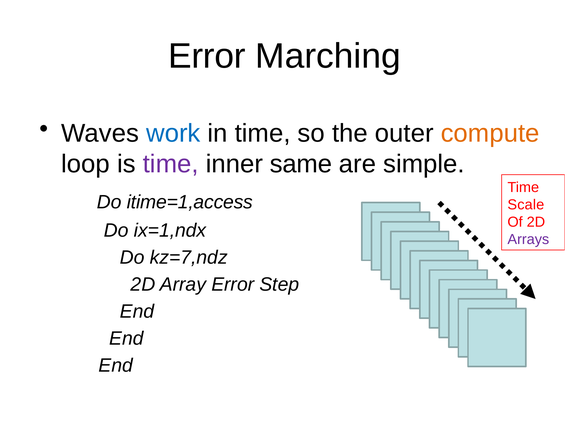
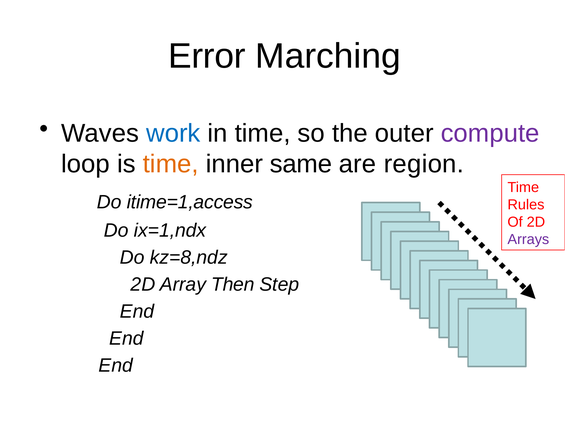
compute colour: orange -> purple
time at (171, 164) colour: purple -> orange
simple: simple -> region
Scale: Scale -> Rules
kz=7,ndz: kz=7,ndz -> kz=8,ndz
Array Error: Error -> Then
